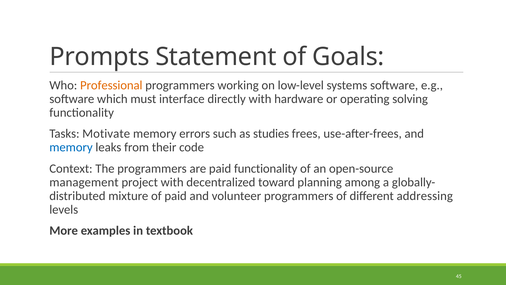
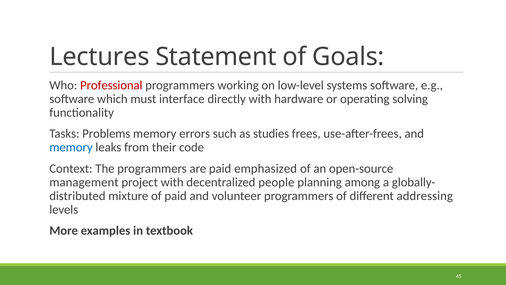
Prompts: Prompts -> Lectures
Professional colour: orange -> red
Motivate: Motivate -> Problems
paid functionality: functionality -> emphasized
toward: toward -> people
